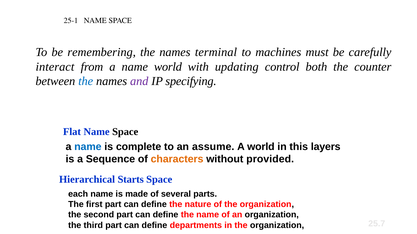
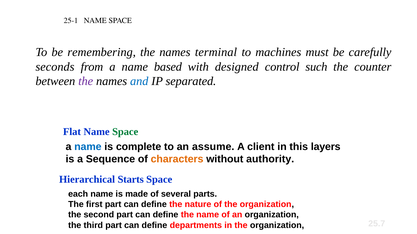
interact: interact -> seconds
name world: world -> based
updating: updating -> designed
both: both -> such
the at (86, 81) colour: blue -> purple
and colour: purple -> blue
specifying: specifying -> separated
Space at (125, 132) colour: black -> green
A world: world -> client
provided: provided -> authority
